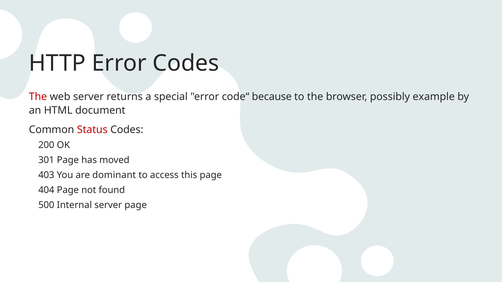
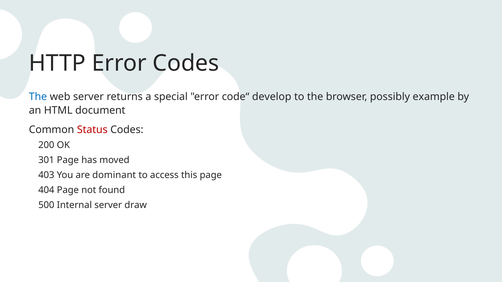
The at (38, 97) colour: red -> blue
because: because -> develop
server page: page -> draw
